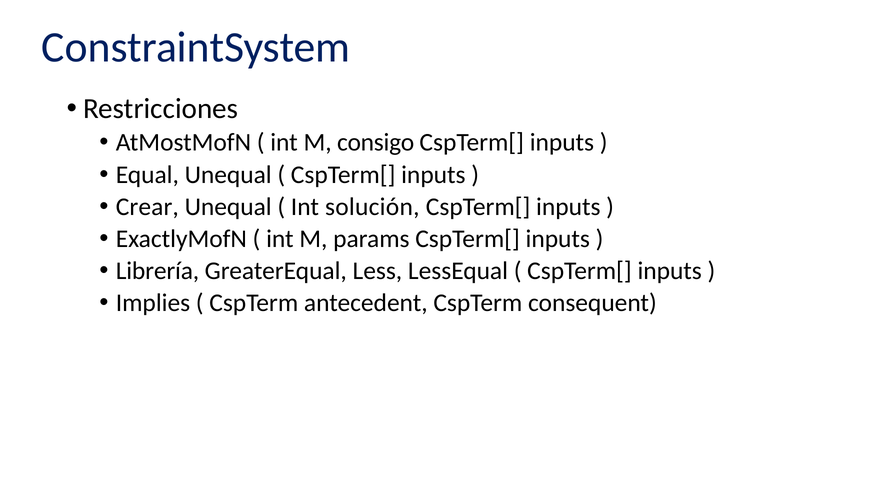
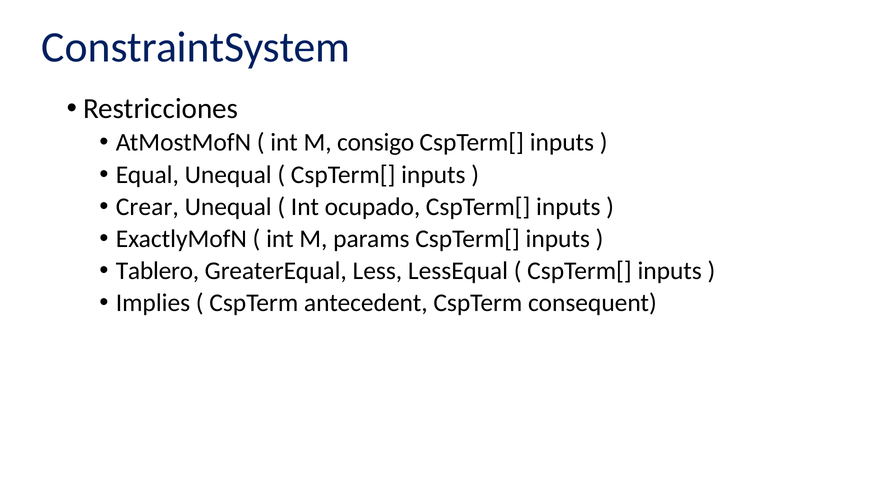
solución: solución -> ocupado
Librería: Librería -> Tablero
